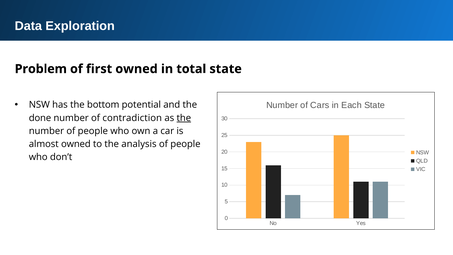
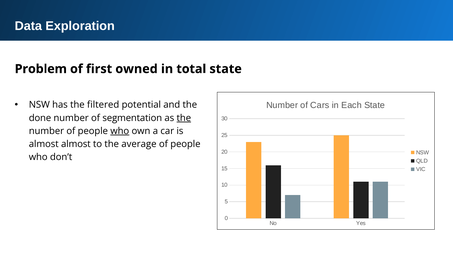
bottom: bottom -> filtered
contradiction: contradiction -> segmentation
who at (120, 131) underline: none -> present
almost owned: owned -> almost
analysis: analysis -> average
